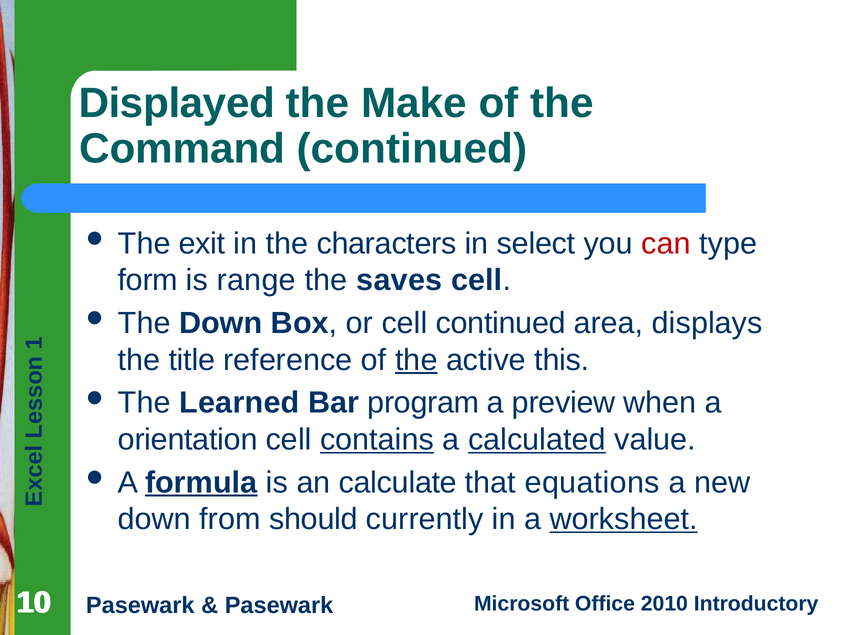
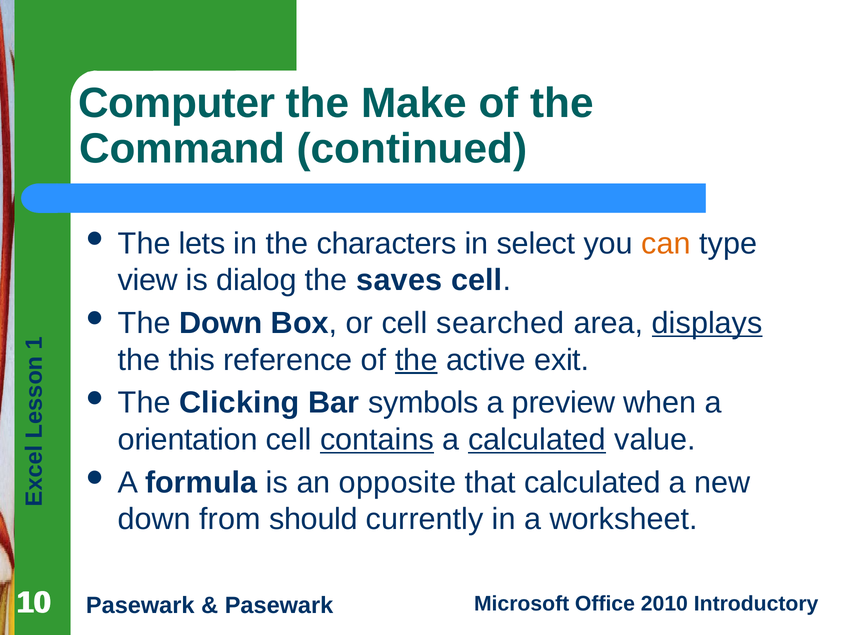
Displayed: Displayed -> Computer
exit: exit -> lets
can colour: red -> orange
form: form -> view
range: range -> dialog
cell continued: continued -> searched
displays underline: none -> present
title: title -> this
this: this -> exit
Learned: Learned -> Clicking
program: program -> symbols
formula underline: present -> none
calculate: calculate -> opposite
that equations: equations -> calculated
worksheet underline: present -> none
